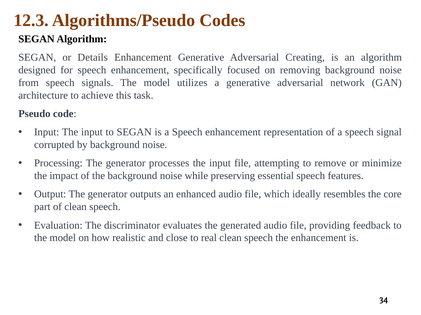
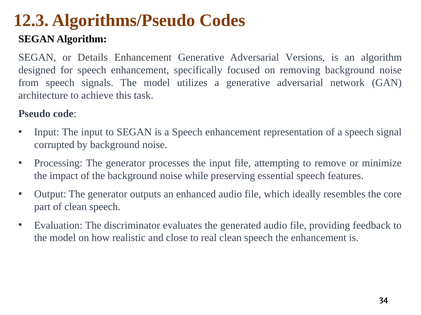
Creating: Creating -> Versions
